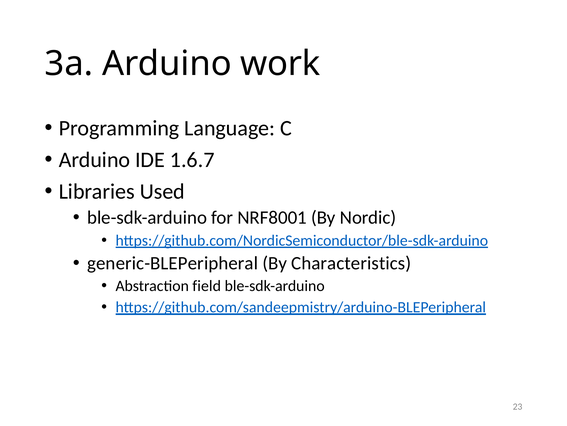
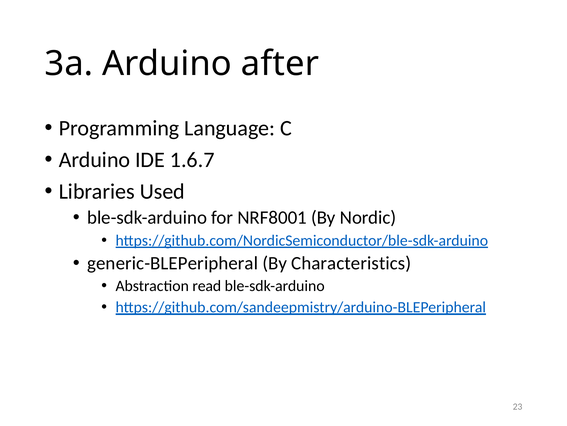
work: work -> after
field: field -> read
